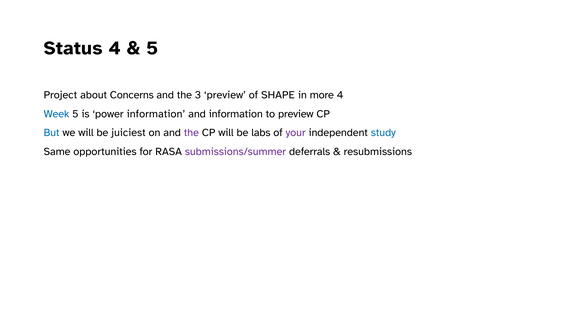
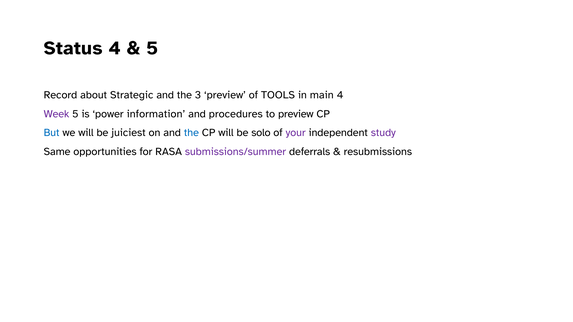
Project: Project -> Record
Concerns: Concerns -> Strategic
SHAPE: SHAPE -> TOOLS
more: more -> main
Week colour: blue -> purple
and information: information -> procedures
the at (191, 133) colour: purple -> blue
labs: labs -> solo
study colour: blue -> purple
